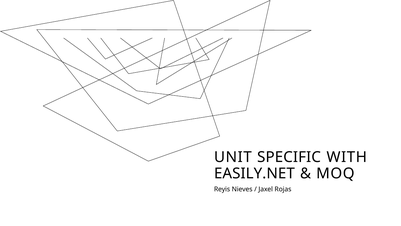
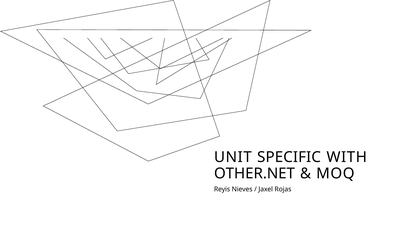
EASILY.NET: EASILY.NET -> OTHER.NET
